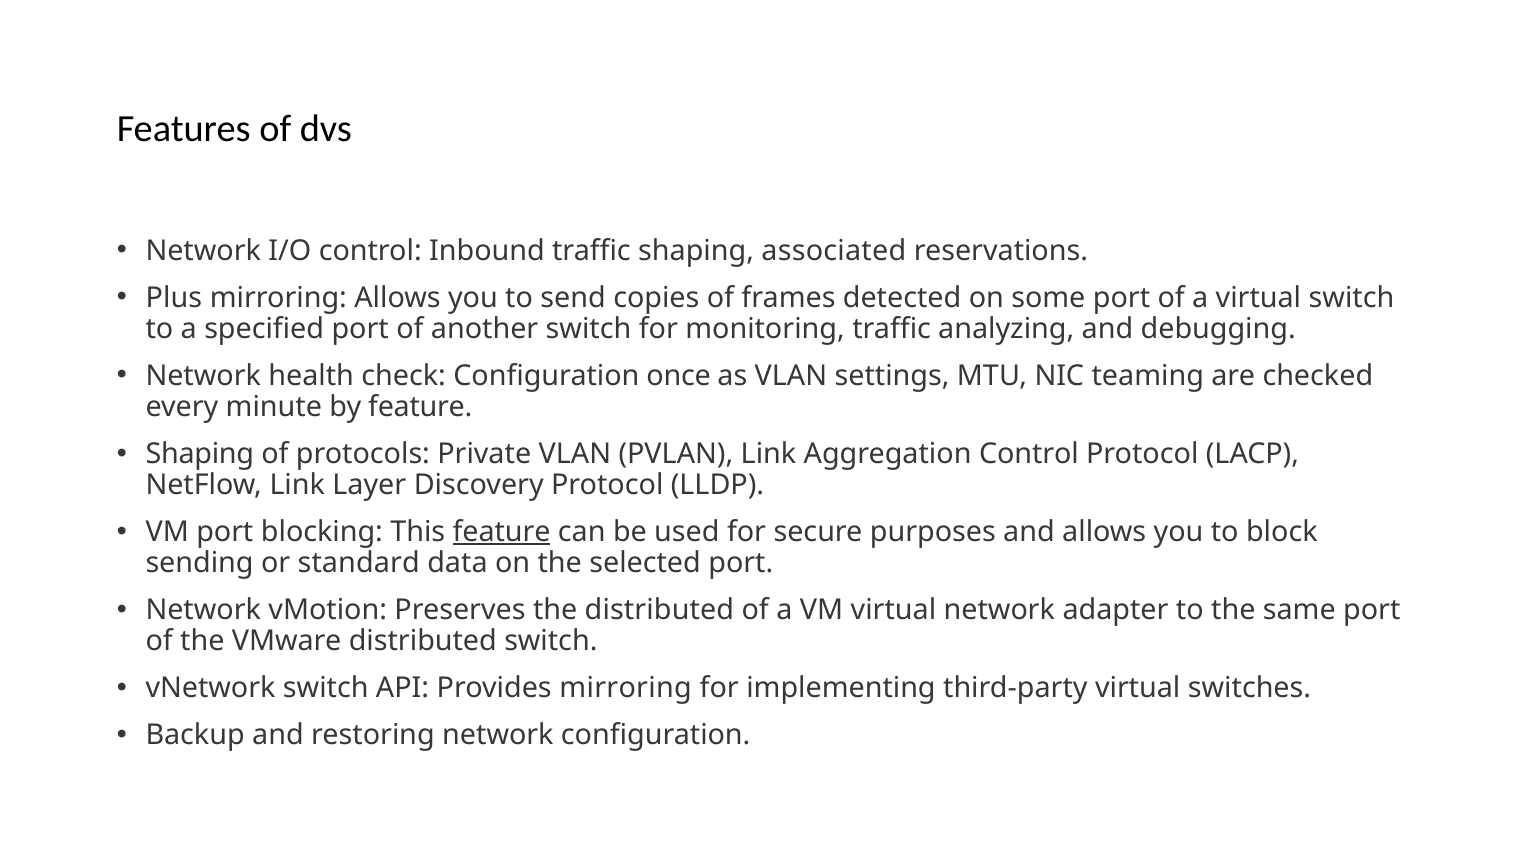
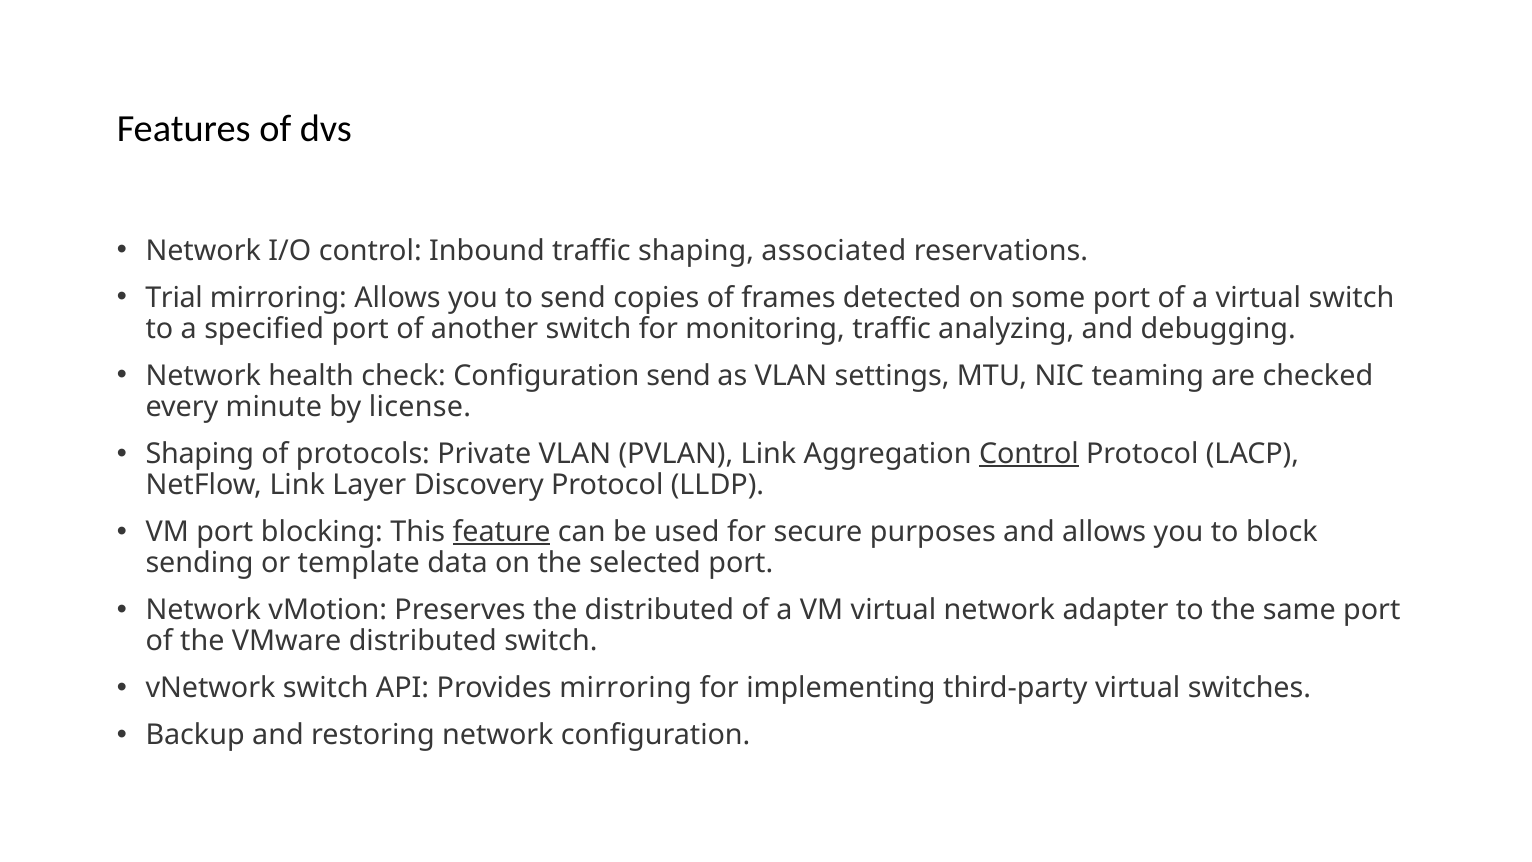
Plus: Plus -> Trial
Configuration once: once -> send
by feature: feature -> license
Control at (1029, 454) underline: none -> present
standard: standard -> template
